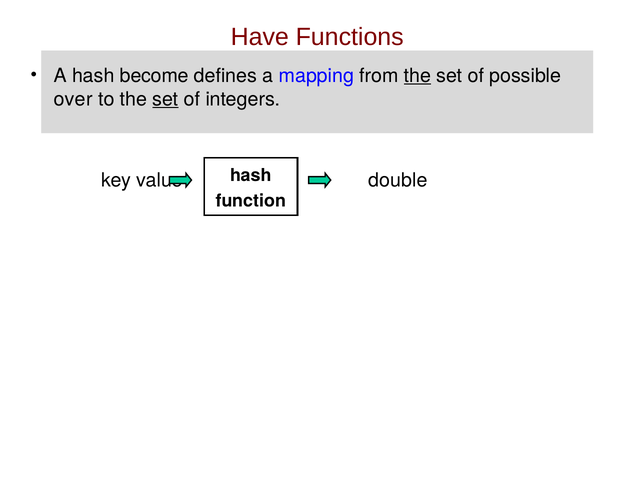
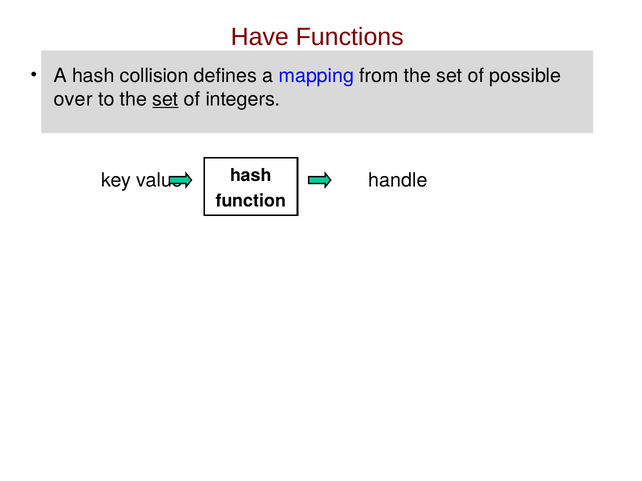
become: become -> collision
the at (417, 76) underline: present -> none
double: double -> handle
